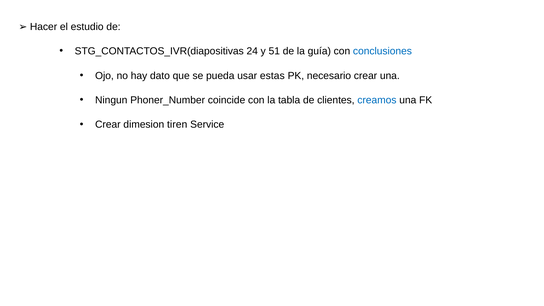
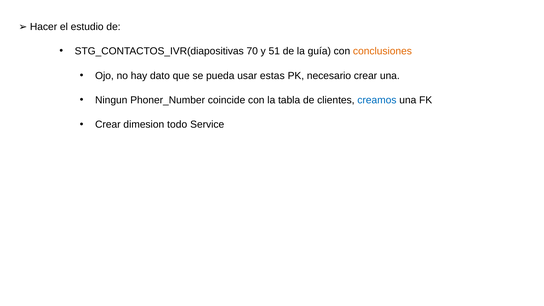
24: 24 -> 70
conclusiones colour: blue -> orange
tiren: tiren -> todo
